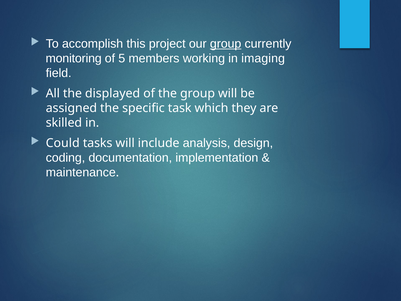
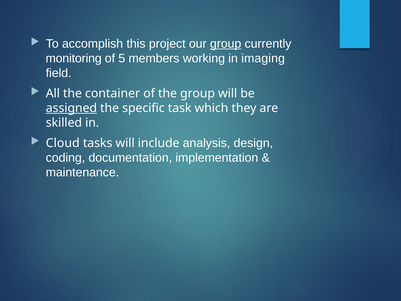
displayed: displayed -> container
assigned underline: none -> present
Could: Could -> Cloud
